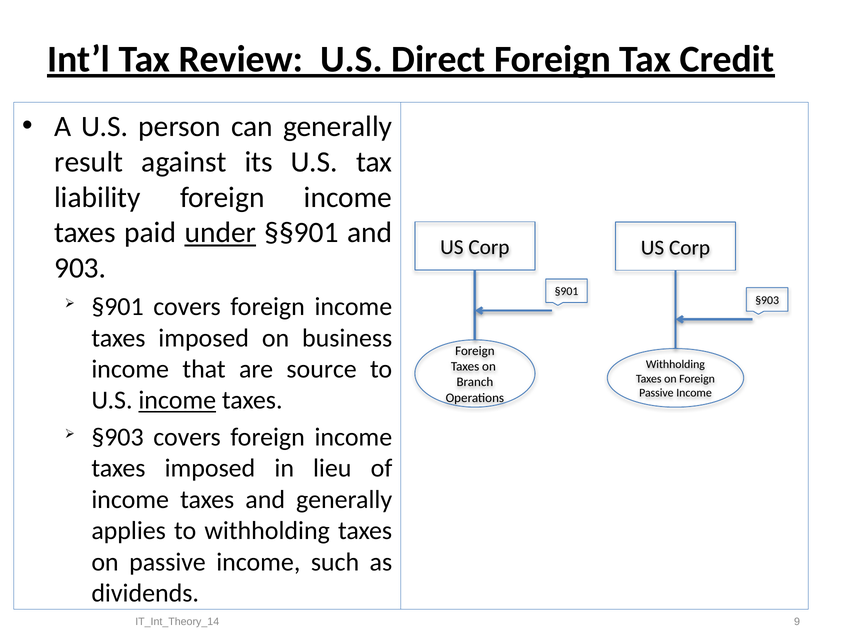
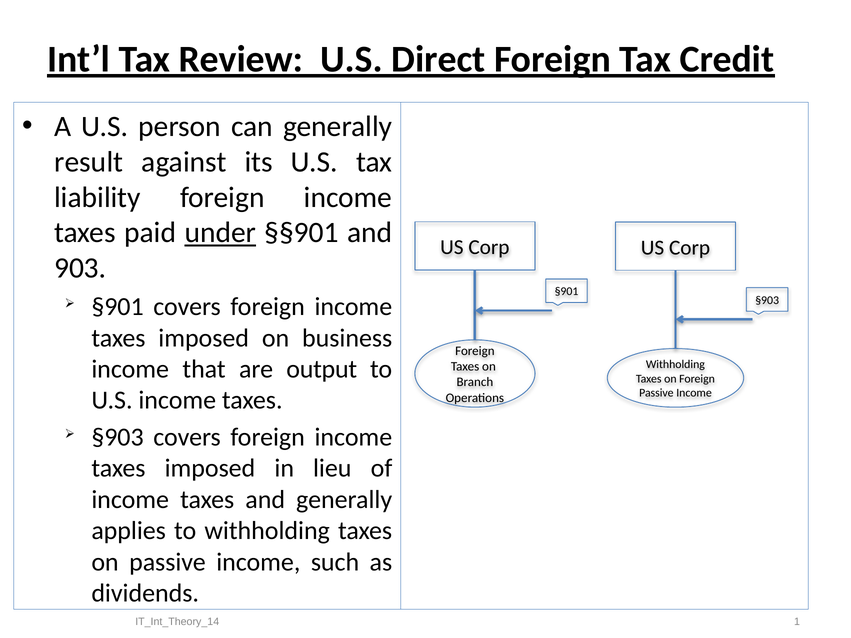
source: source -> output
income at (177, 401) underline: present -> none
9: 9 -> 1
